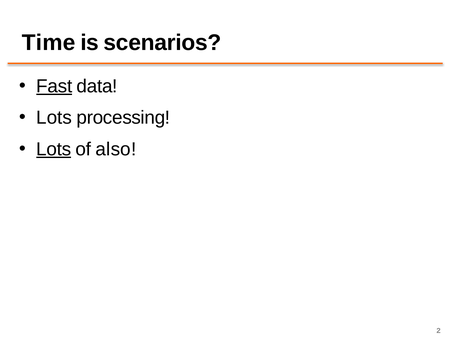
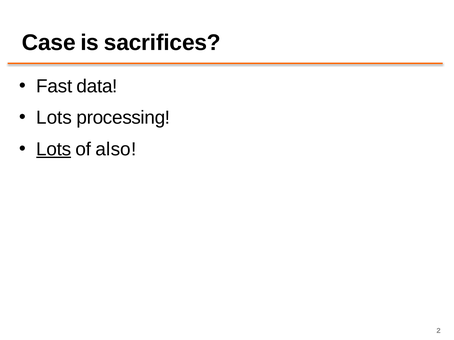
Time: Time -> Case
scenarios: scenarios -> sacrifices
Fast underline: present -> none
